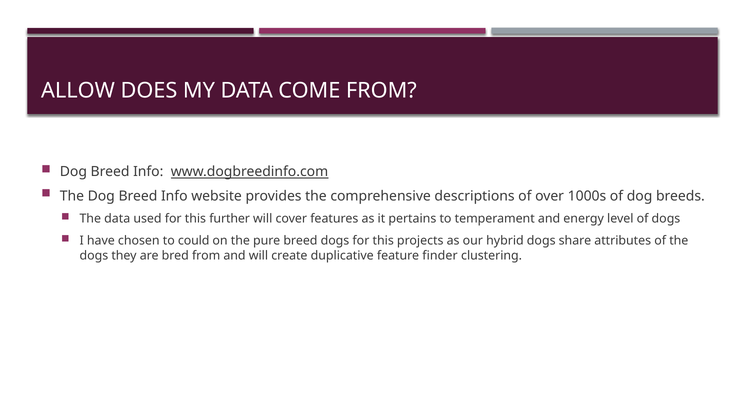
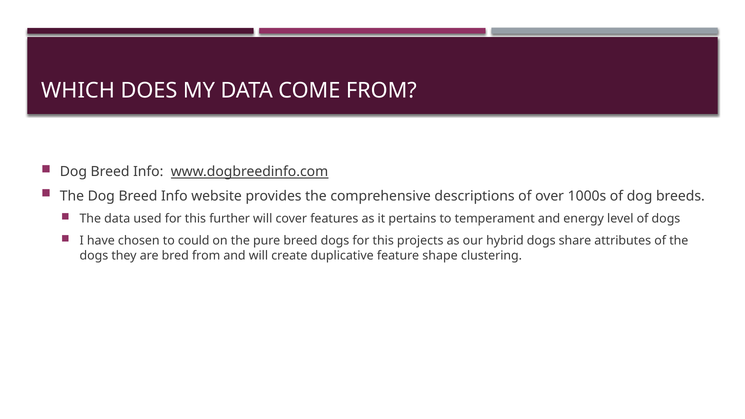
ALLOW: ALLOW -> WHICH
finder: finder -> shape
